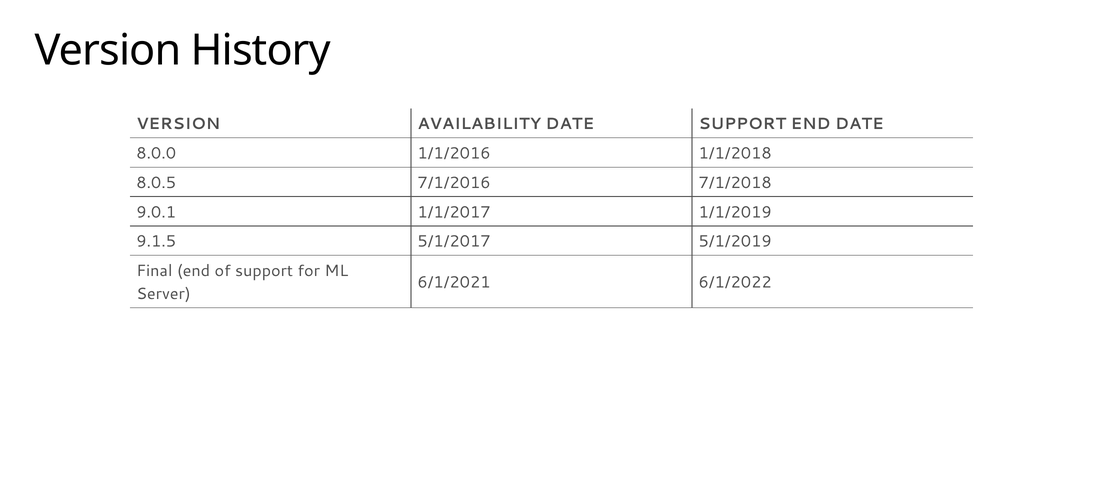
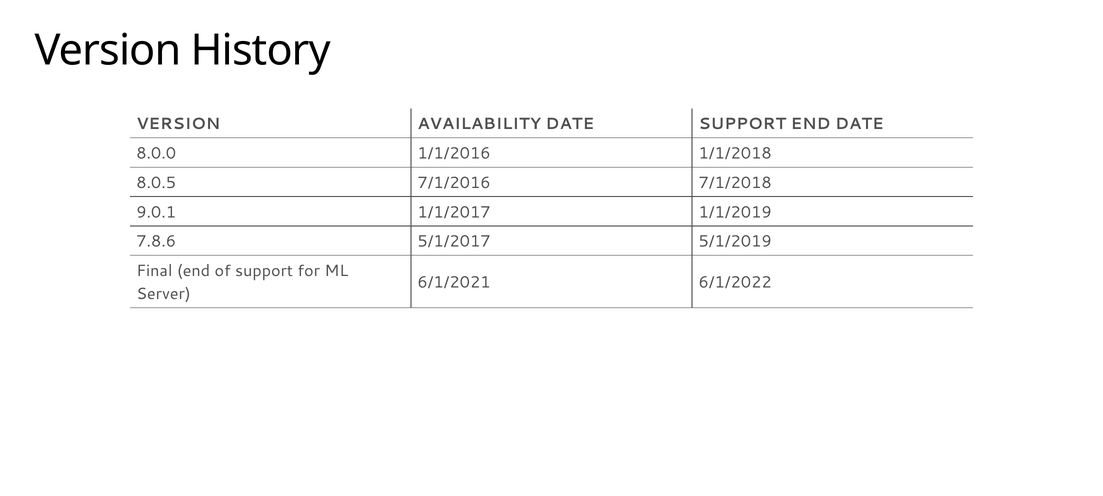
9.1.5: 9.1.5 -> 7.8.6
